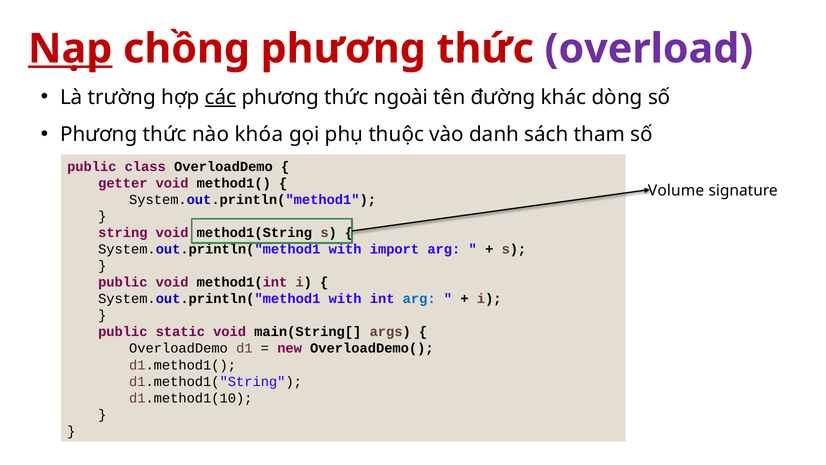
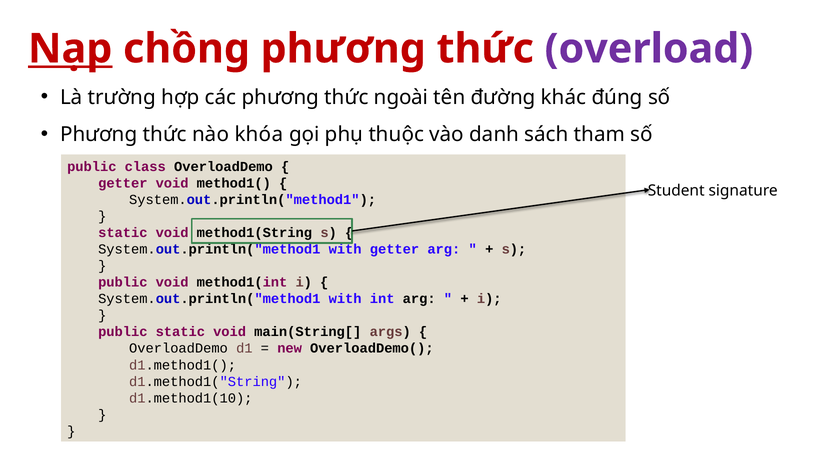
các underline: present -> none
dòng: dòng -> đúng
Volume: Volume -> Student
string at (123, 233): string -> static
with import: import -> getter
arg at (419, 299) colour: blue -> black
